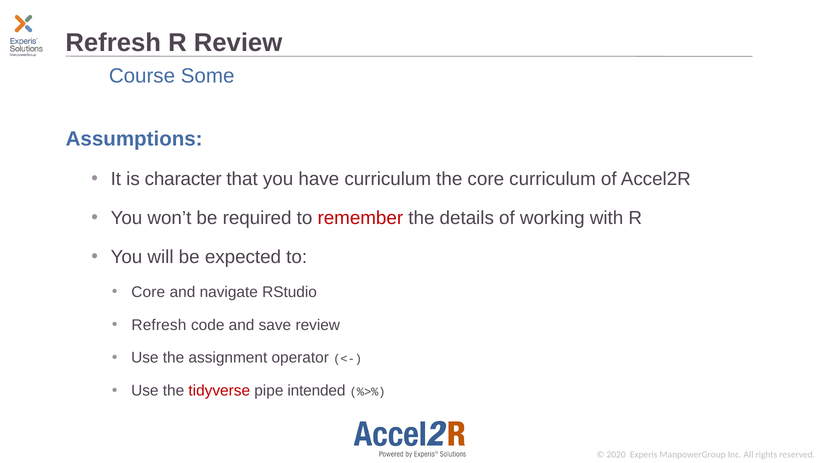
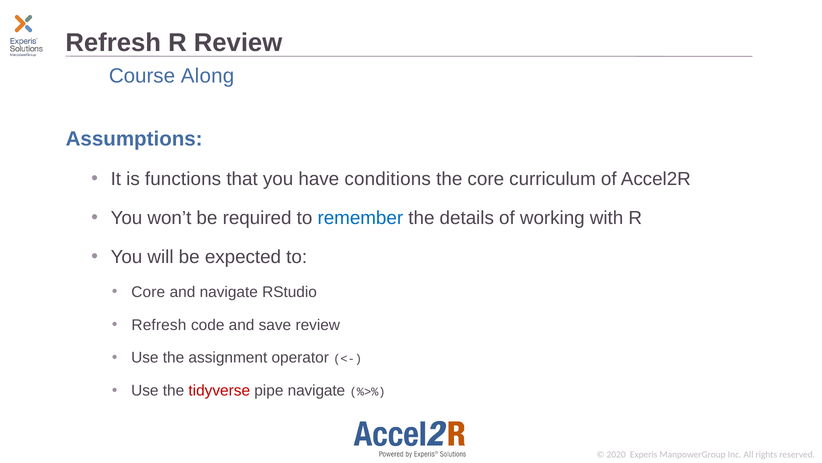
Some: Some -> Along
character: character -> functions
have curriculum: curriculum -> conditions
remember colour: red -> blue
pipe intended: intended -> navigate
